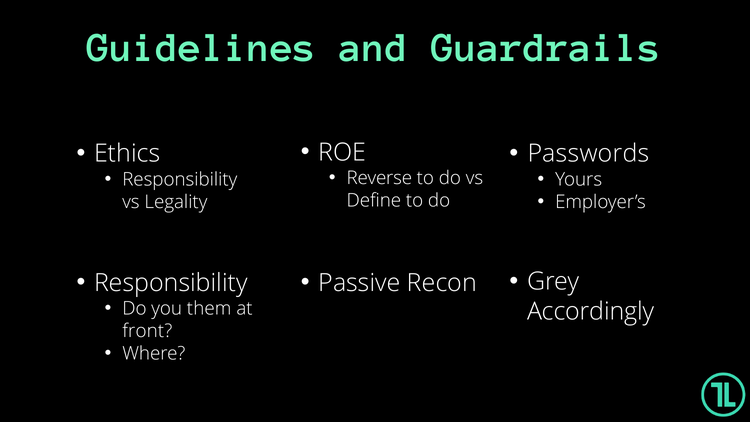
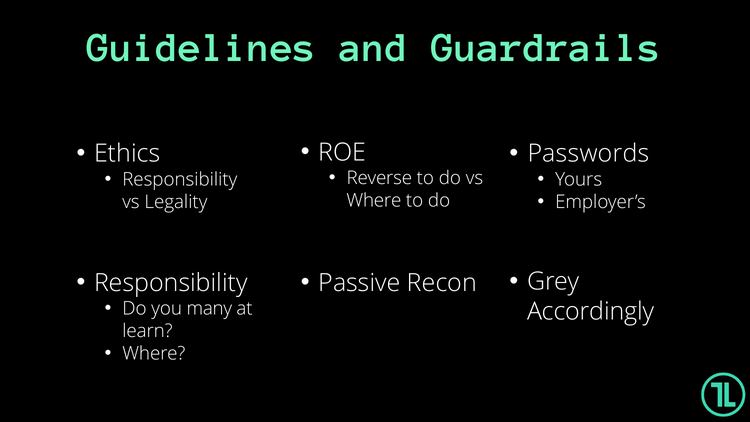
Define at (374, 201): Define -> Where
them: them -> many
front: front -> learn
